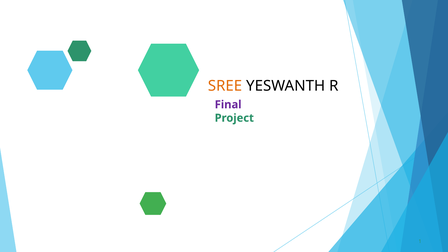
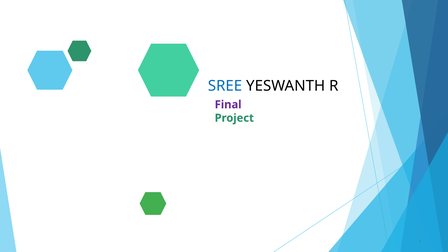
SREE colour: orange -> blue
